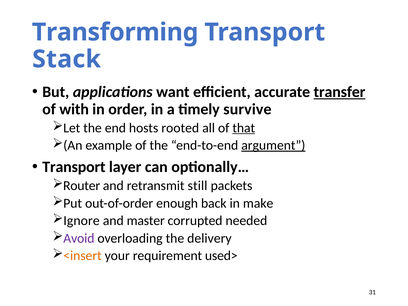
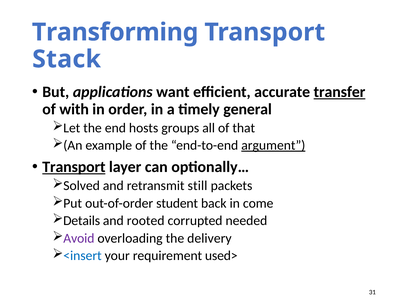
survive: survive -> general
rooted: rooted -> groups
that underline: present -> none
Transport at (74, 167) underline: none -> present
Router: Router -> Solved
enough: enough -> student
make: make -> come
Ignore: Ignore -> Details
master: master -> rooted
<insert colour: orange -> blue
